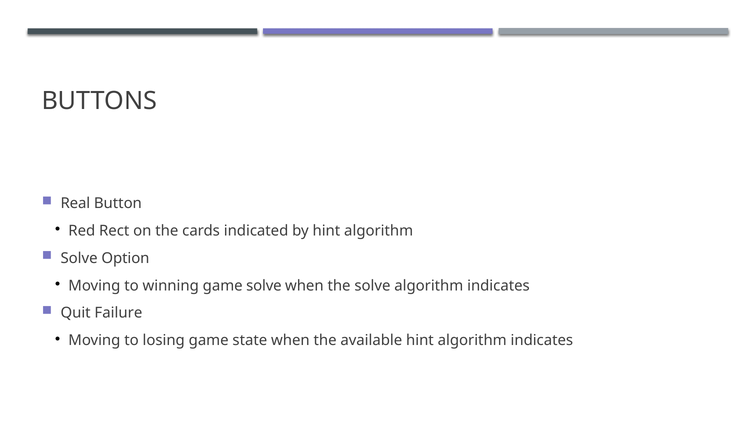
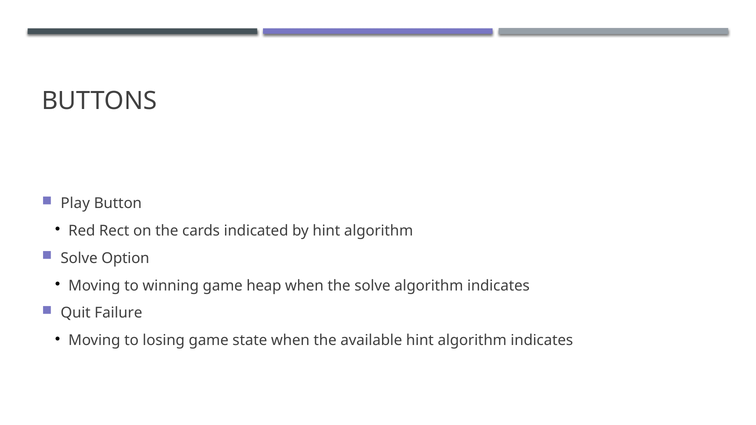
Real: Real -> Play
game solve: solve -> heap
